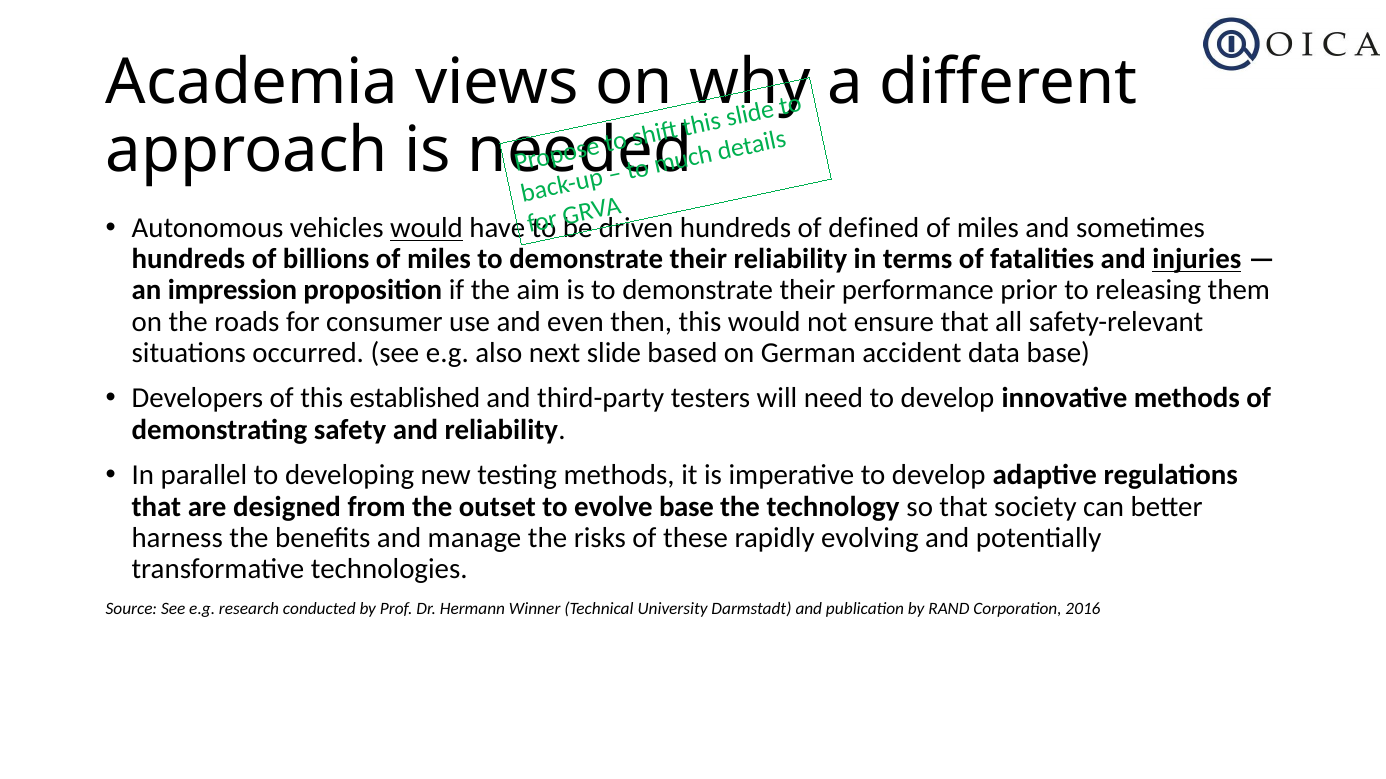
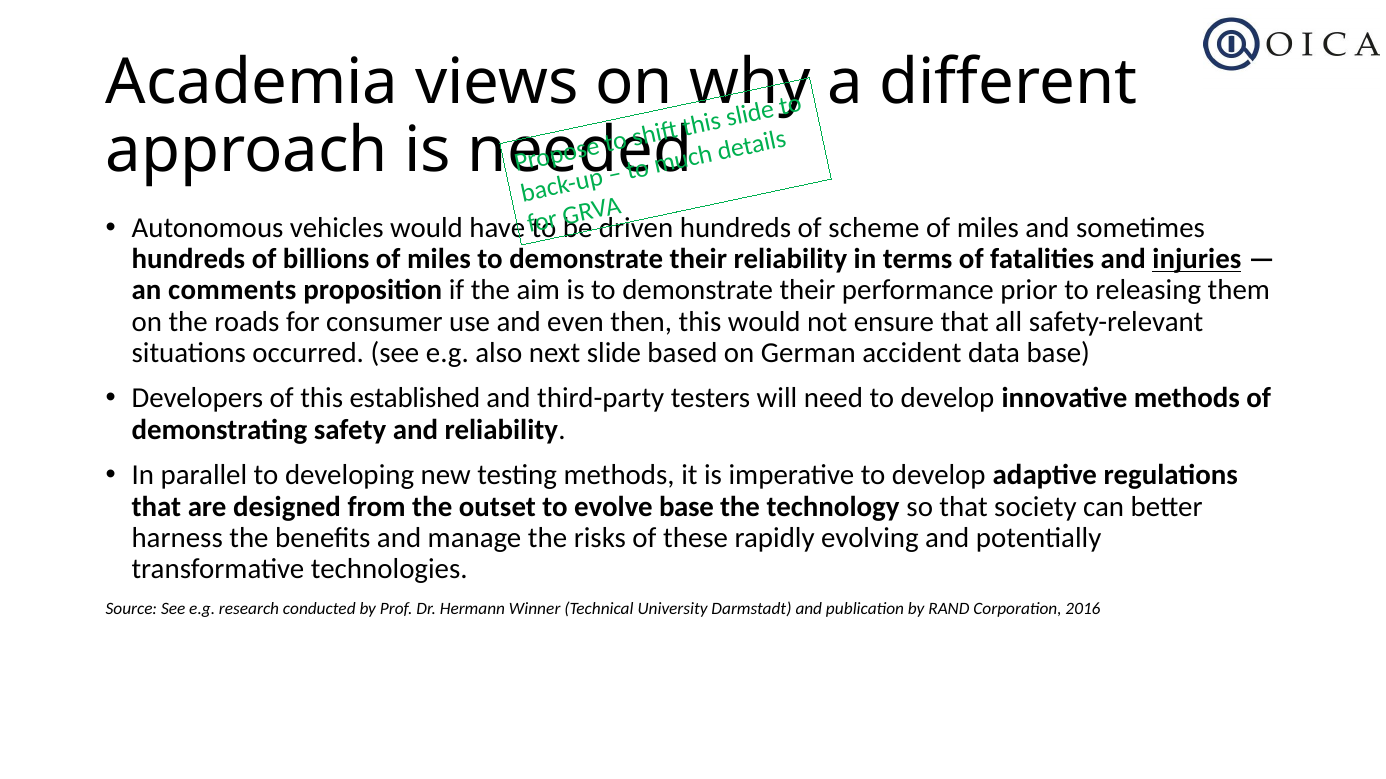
would at (426, 228) underline: present -> none
defined: defined -> scheme
impression: impression -> comments
